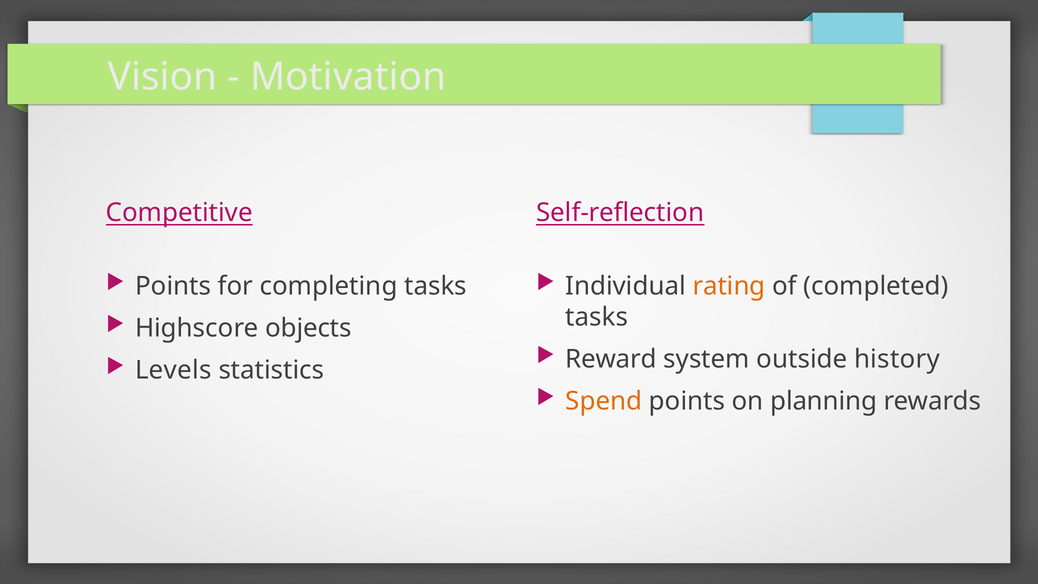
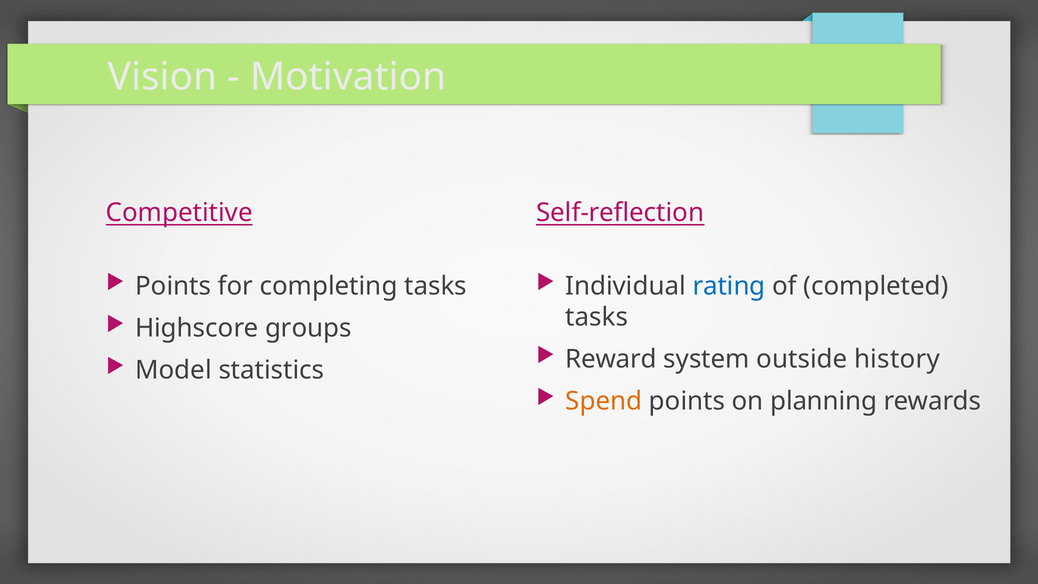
rating colour: orange -> blue
objects: objects -> groups
Levels: Levels -> Model
